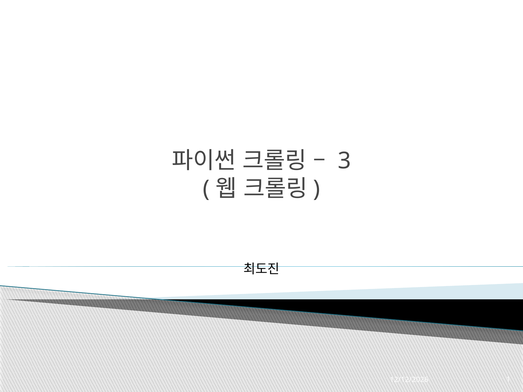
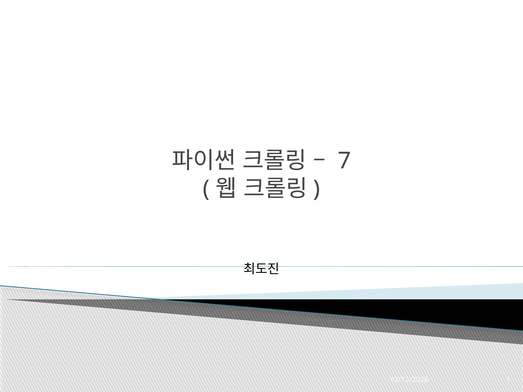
3: 3 -> 7
